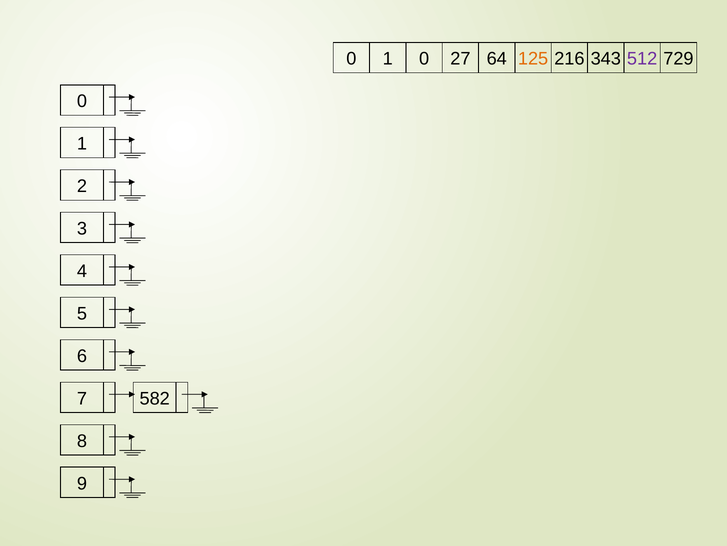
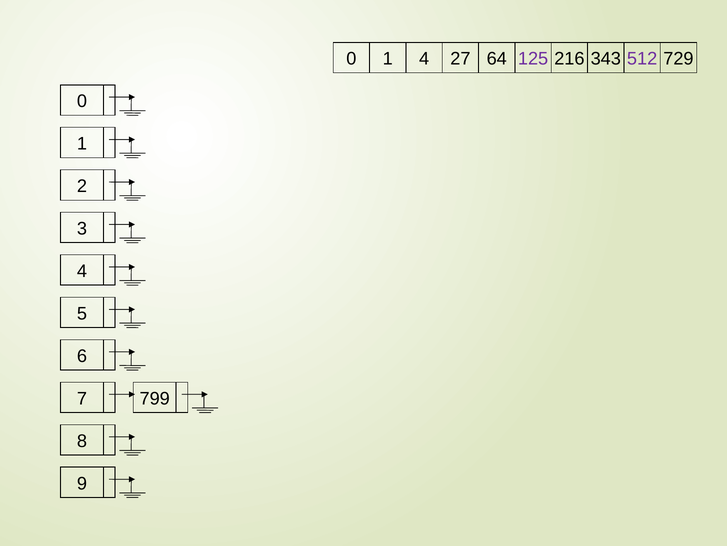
1 0: 0 -> 4
125 colour: orange -> purple
582: 582 -> 799
